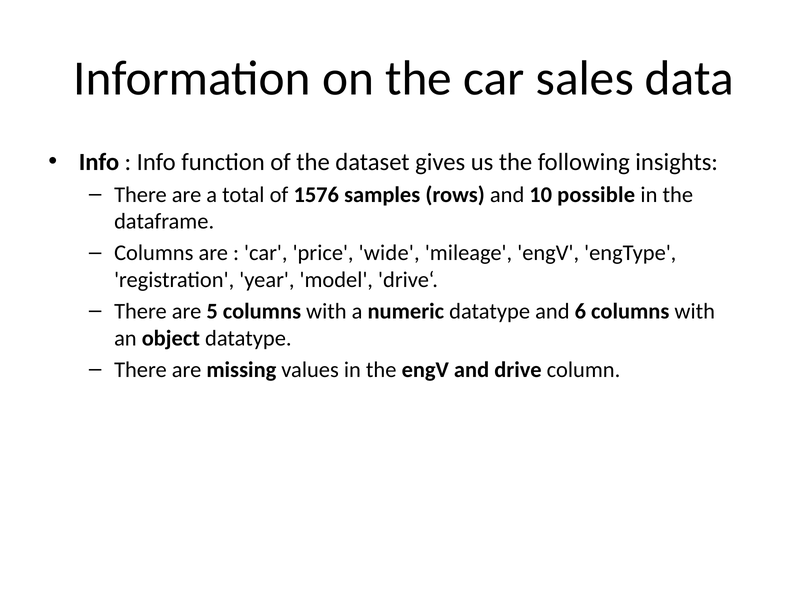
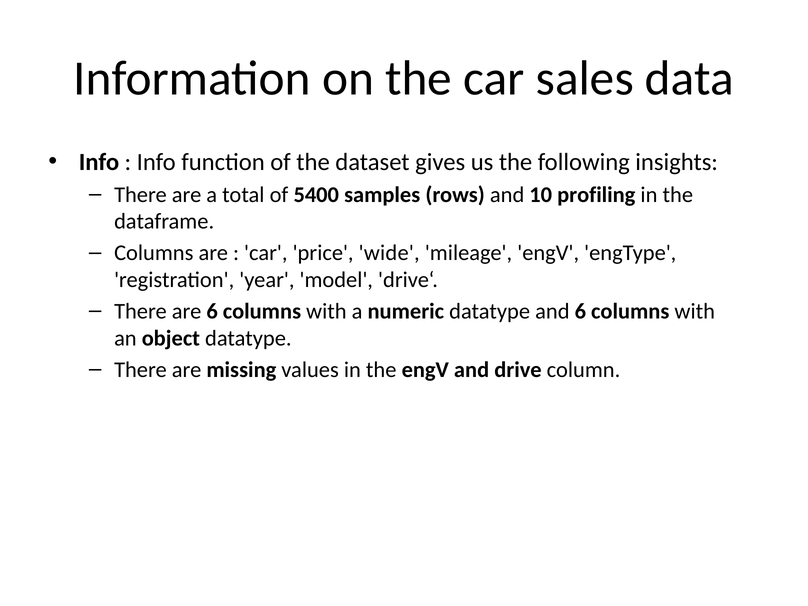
1576: 1576 -> 5400
possible: possible -> profiling
are 5: 5 -> 6
